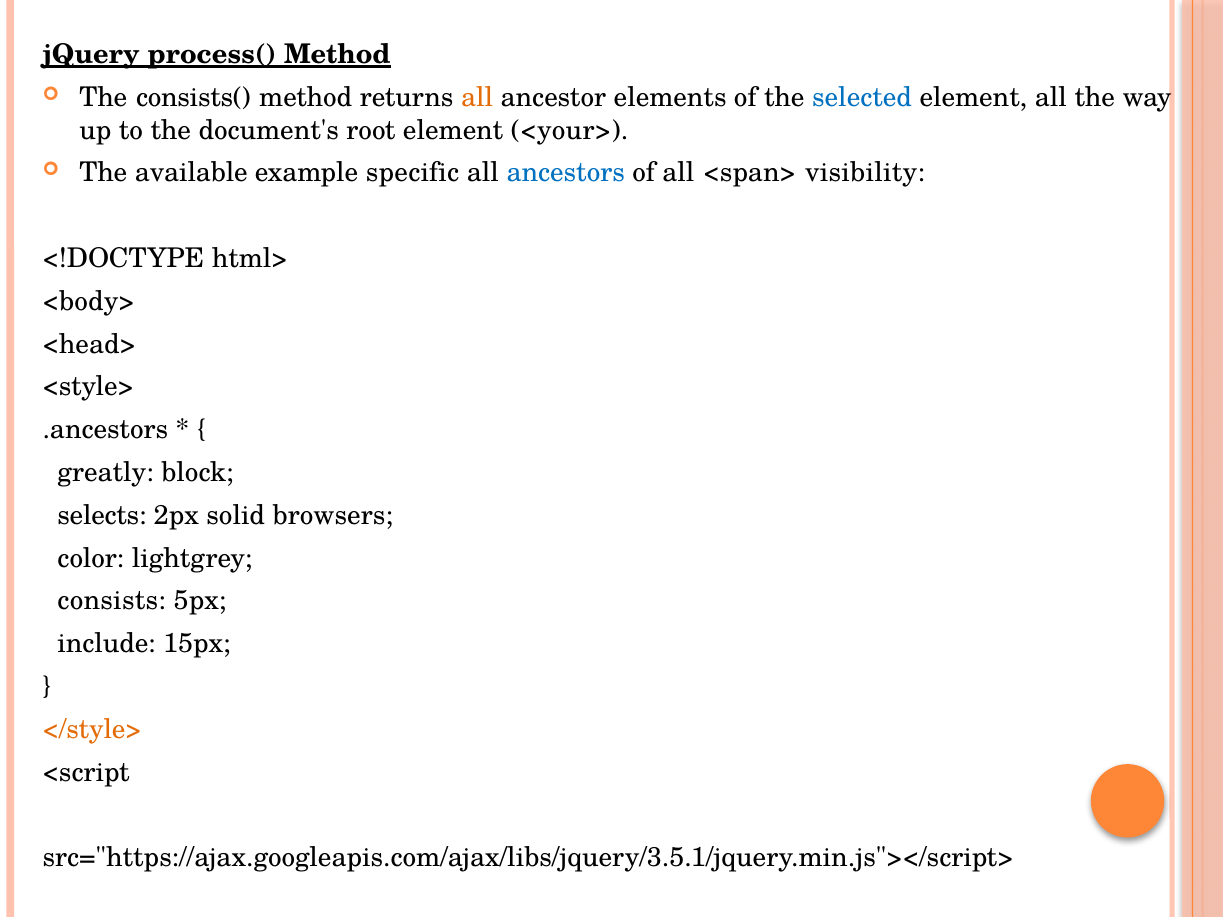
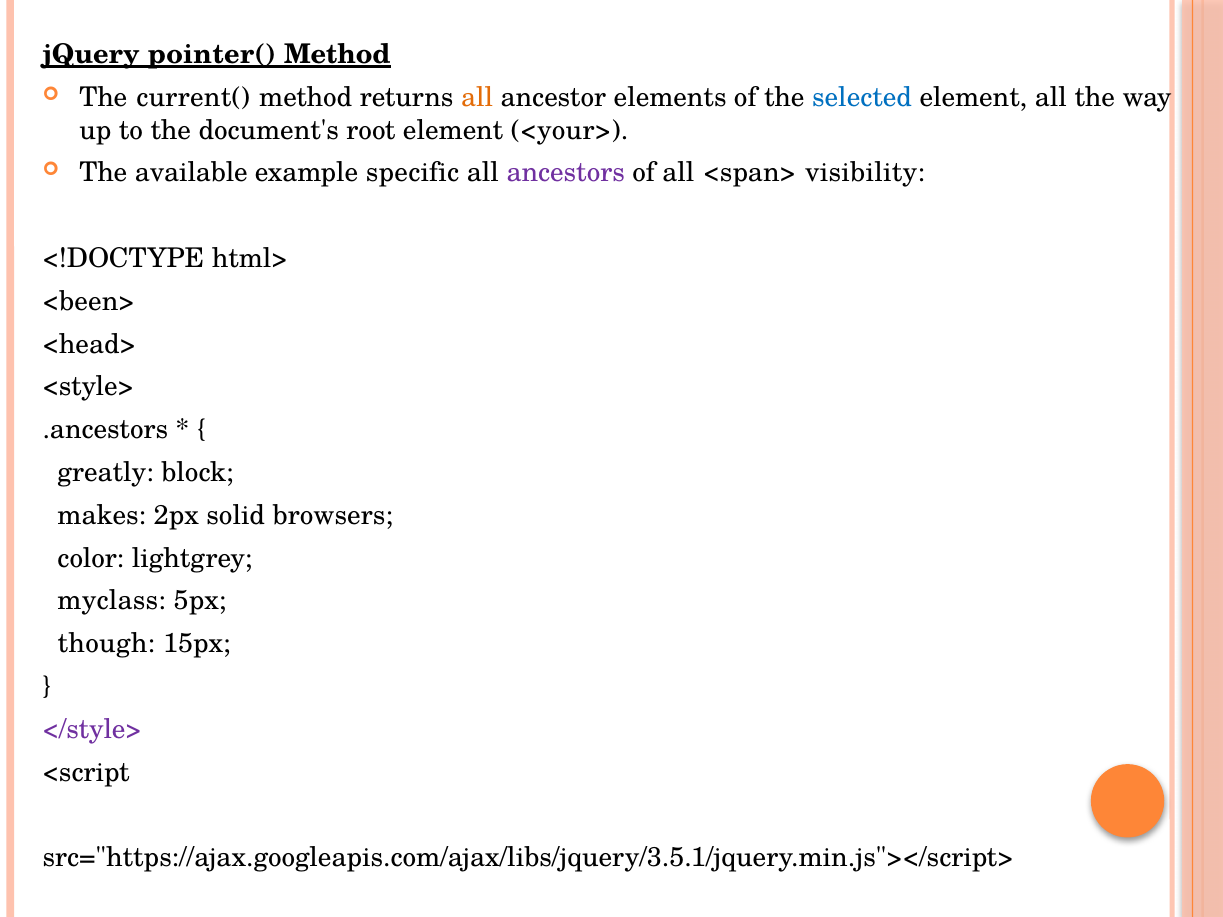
process(: process( -> pointer(
consists(: consists( -> current(
ancestors colour: blue -> purple
<body>: <body> -> <been>
selects: selects -> makes
consists: consists -> myclass
include: include -> though
</style> colour: orange -> purple
